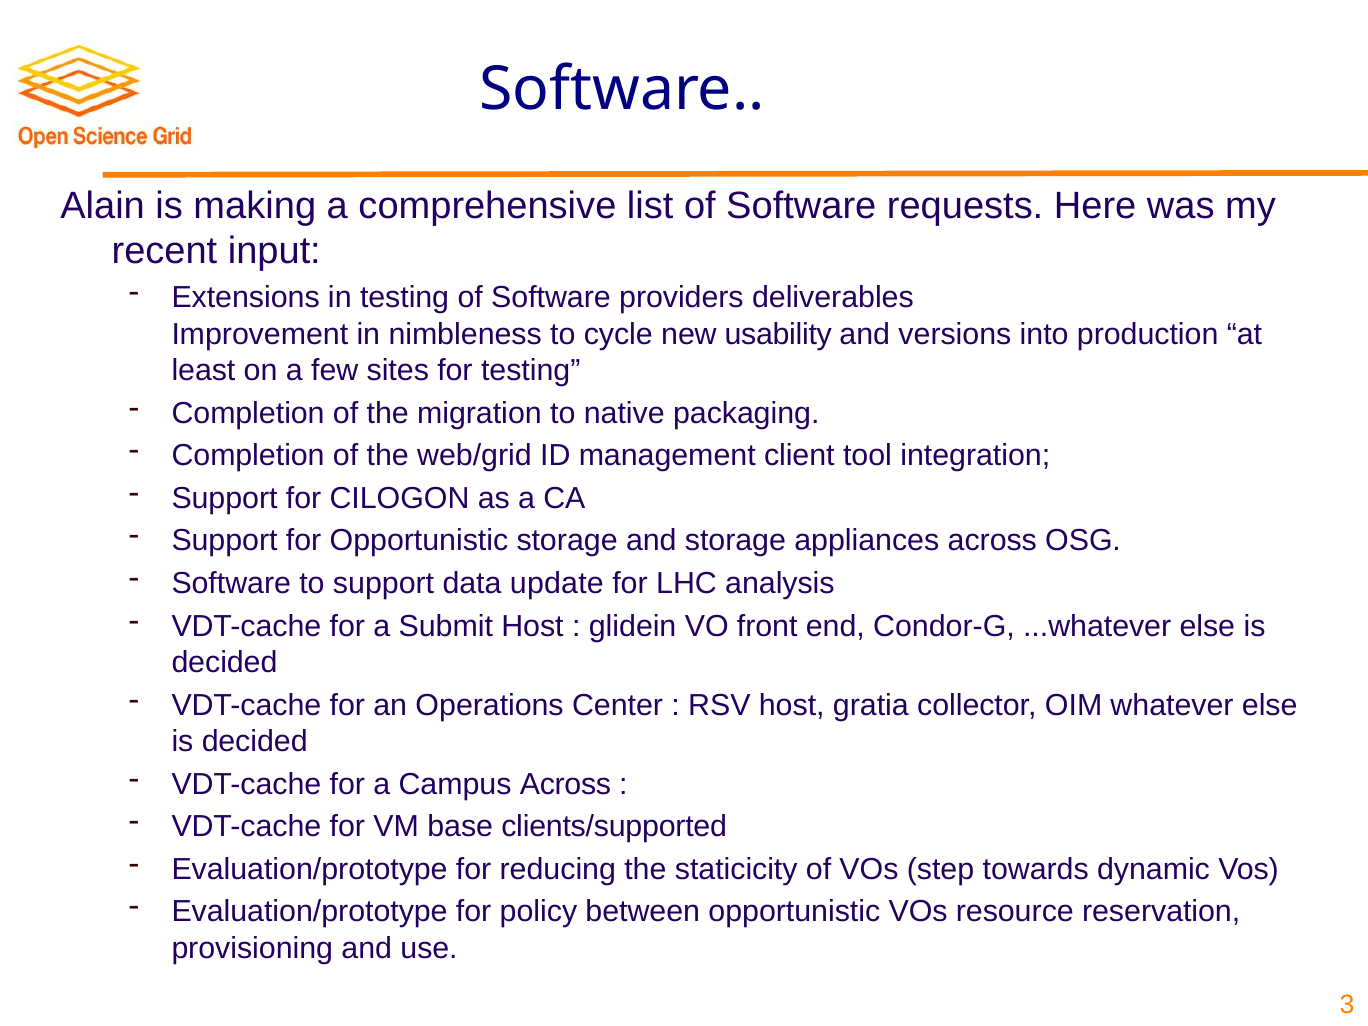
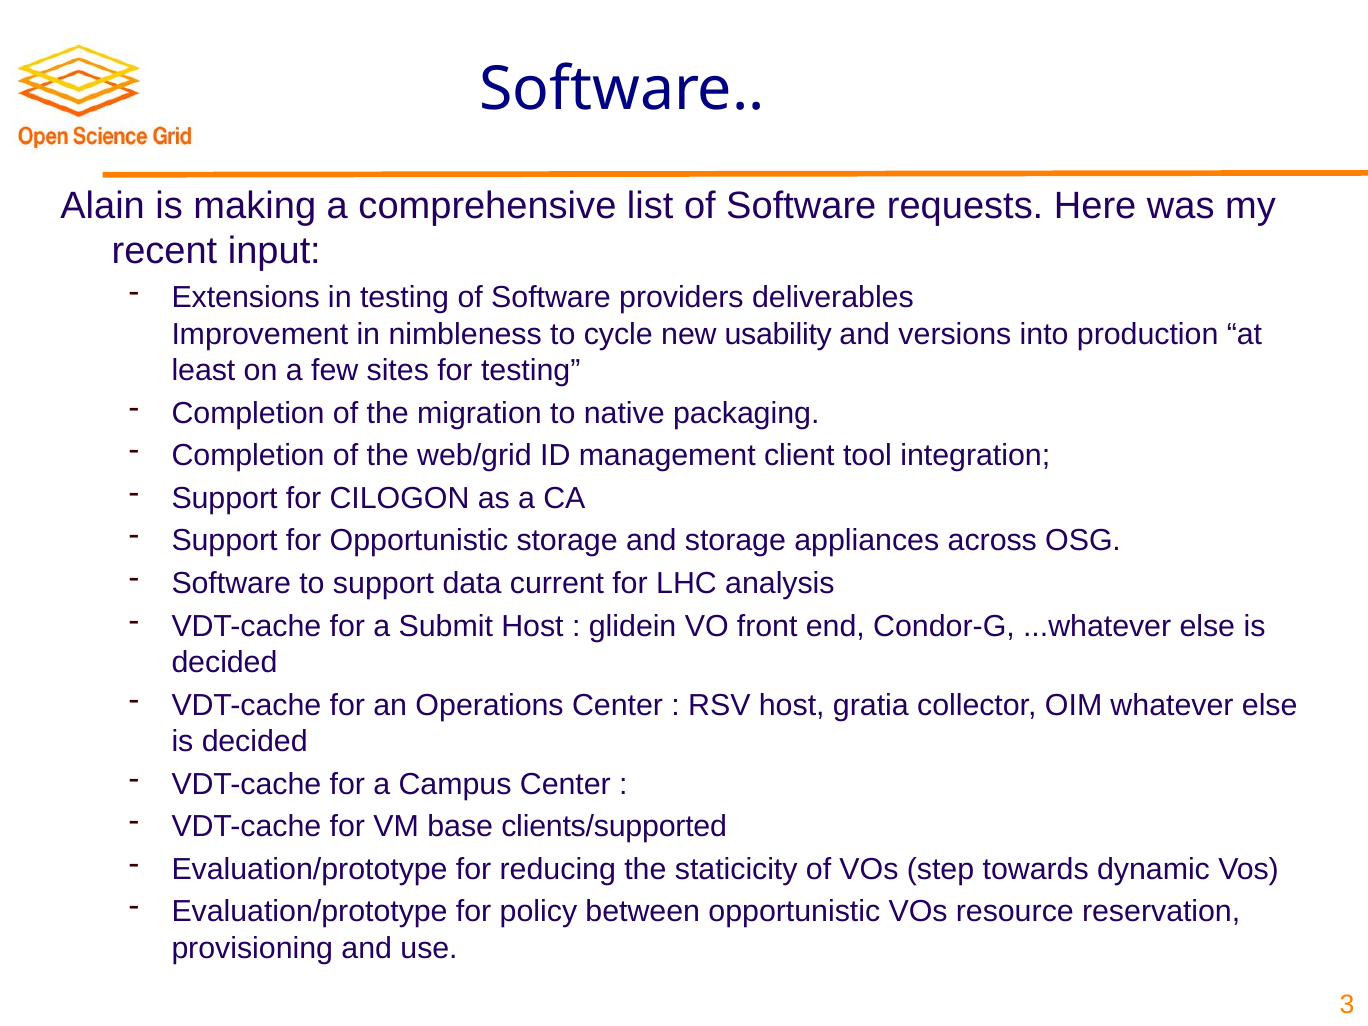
update: update -> current
Campus Across: Across -> Center
